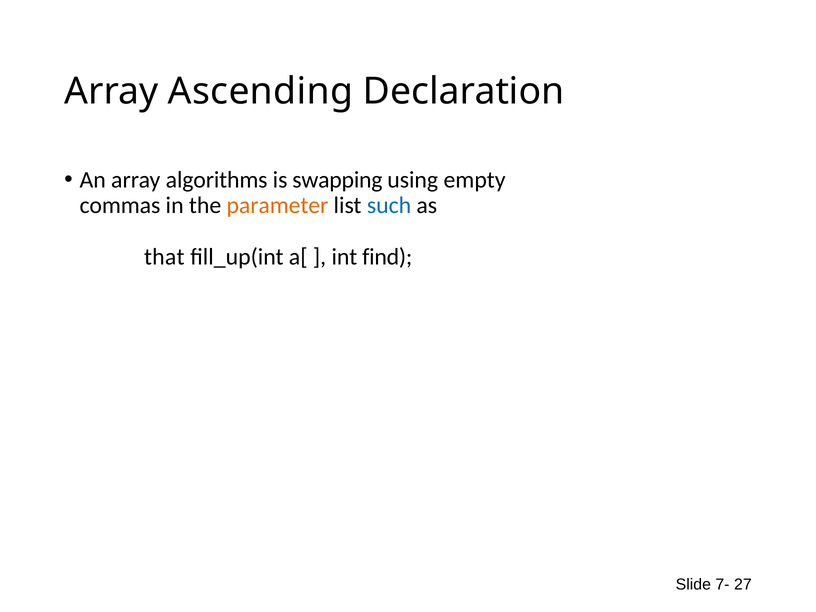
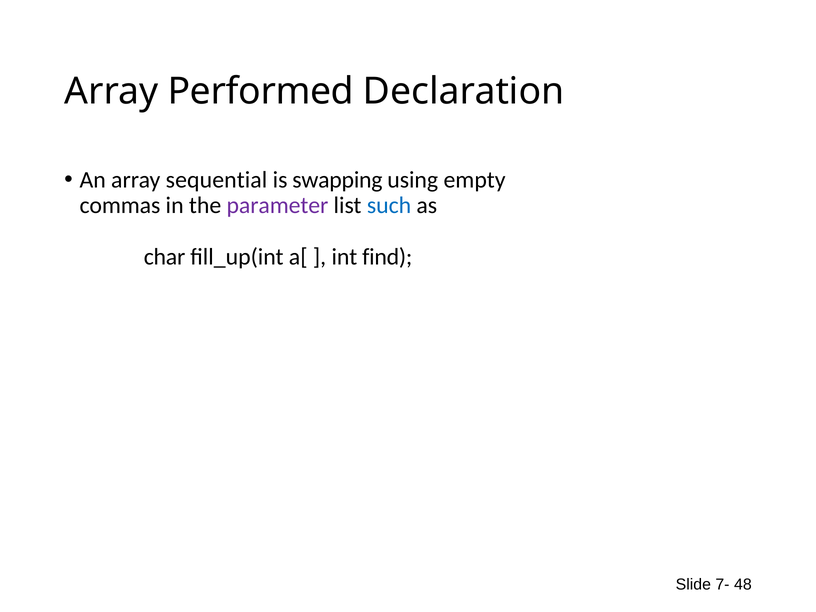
Ascending: Ascending -> Performed
algorithms: algorithms -> sequential
parameter colour: orange -> purple
that: that -> char
27: 27 -> 48
